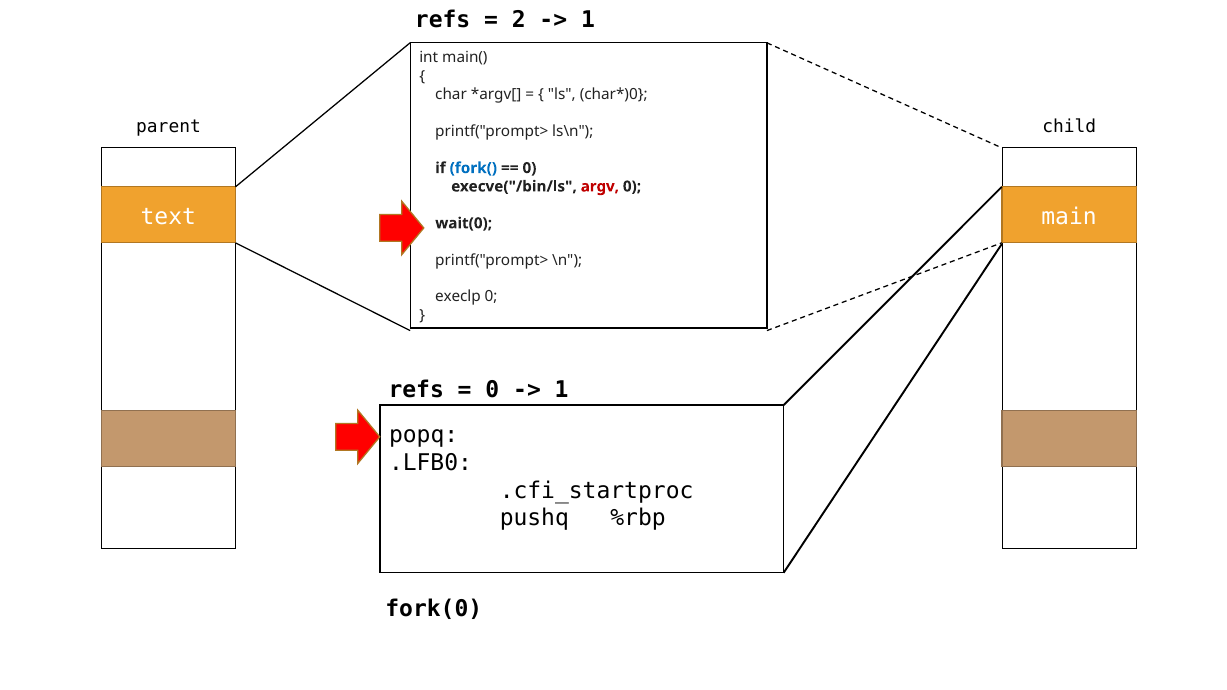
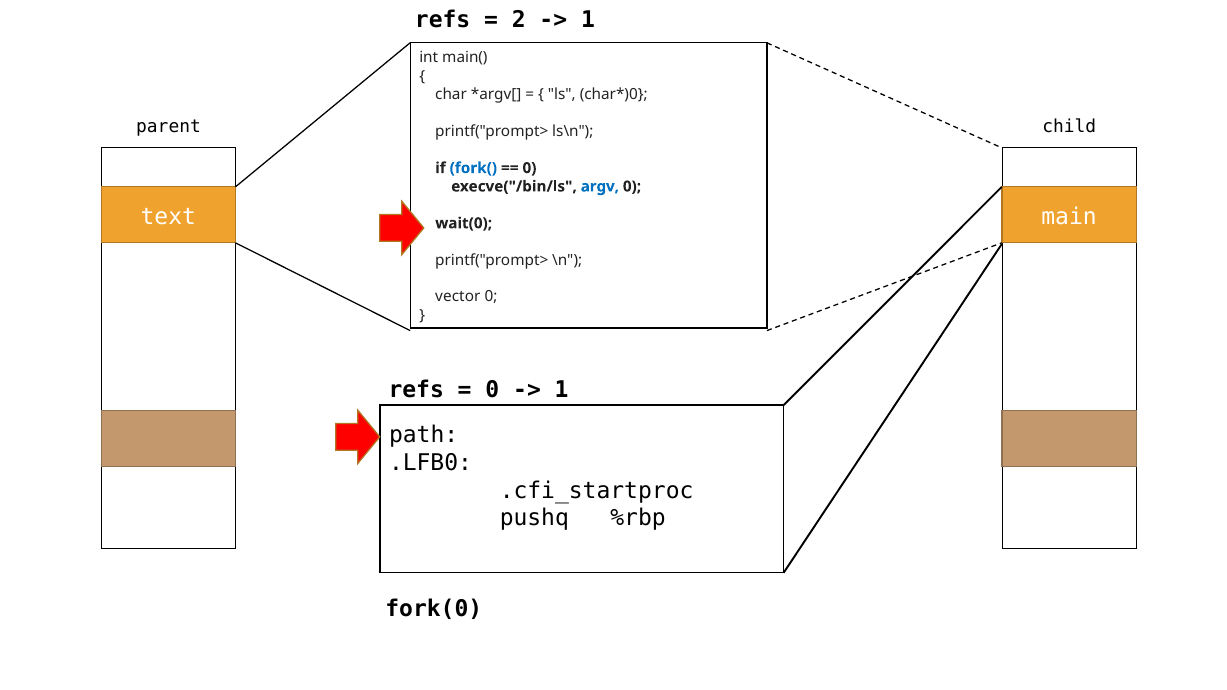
argv colour: red -> blue
execlp: execlp -> vector
popq: popq -> path
